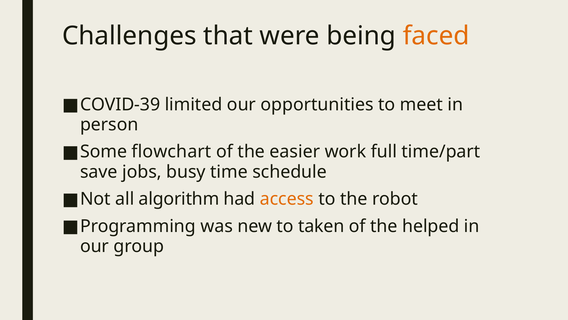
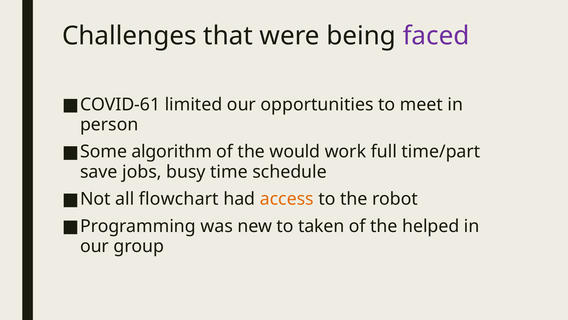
faced colour: orange -> purple
COVID-39: COVID-39 -> COVID-61
flowchart: flowchart -> algorithm
easier: easier -> would
algorithm: algorithm -> flowchart
